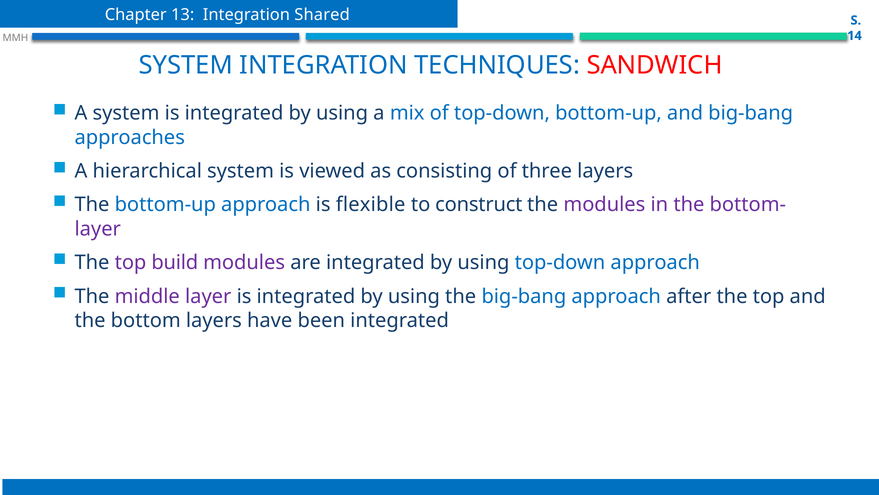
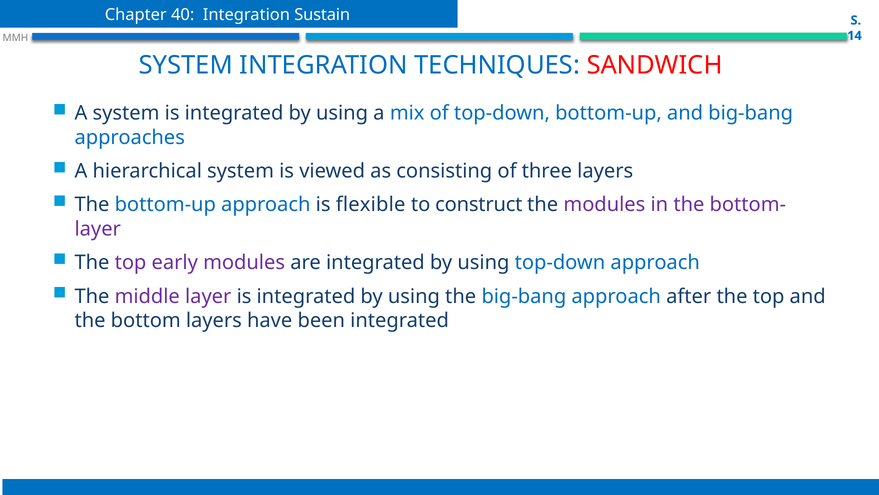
13: 13 -> 40
Shared: Shared -> Sustain
build: build -> early
